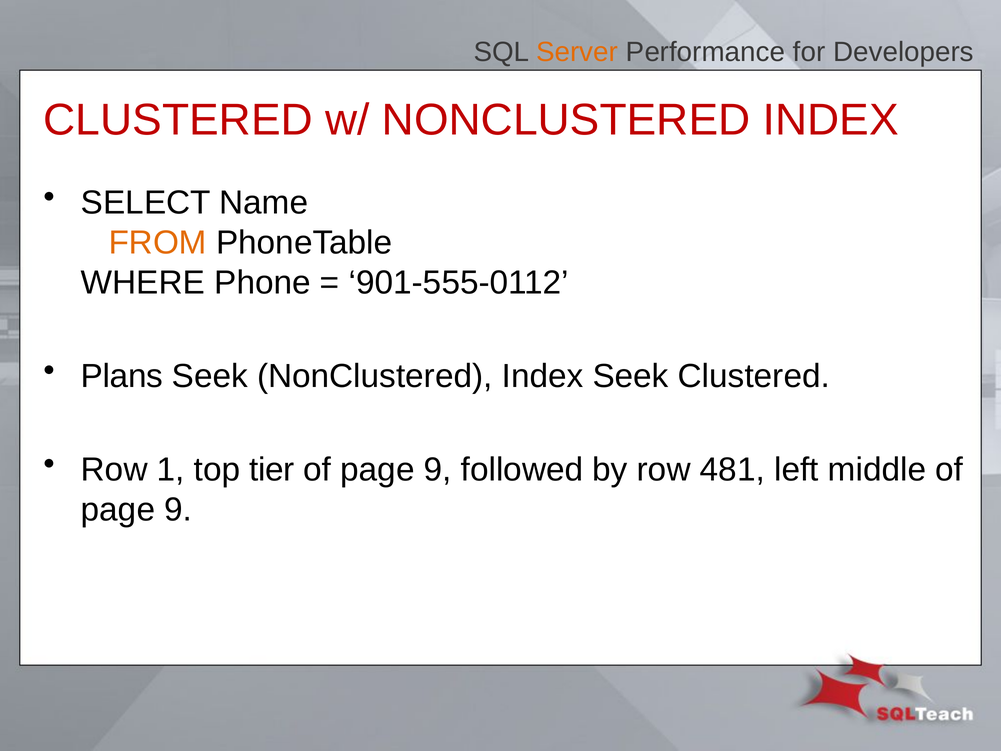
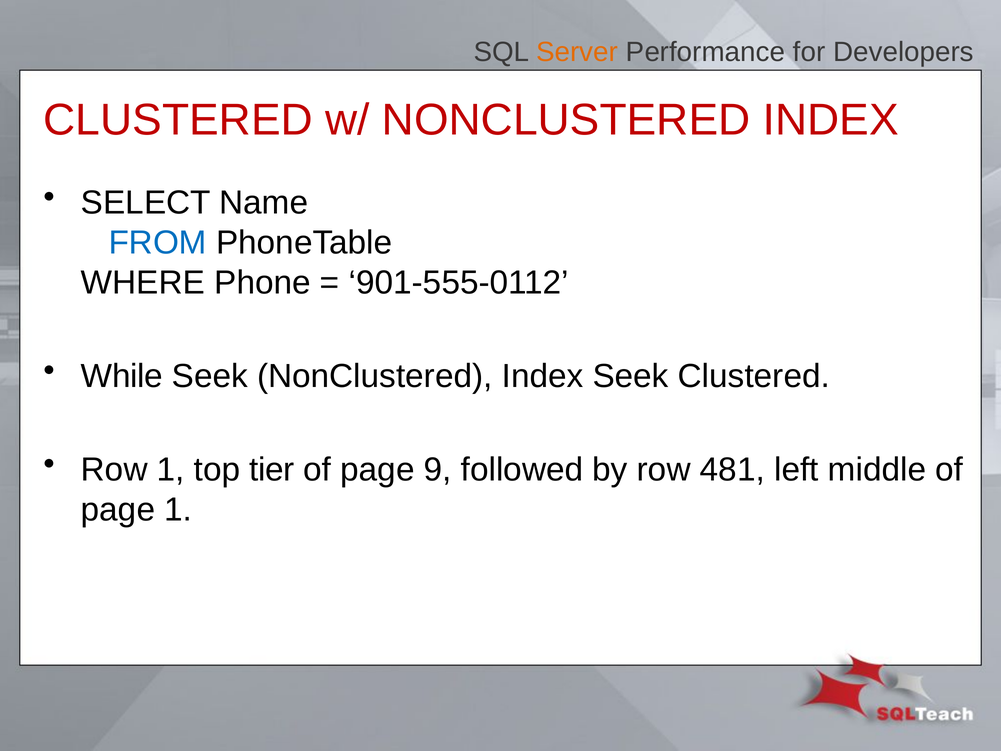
FROM colour: orange -> blue
Plans: Plans -> While
9 at (178, 509): 9 -> 1
